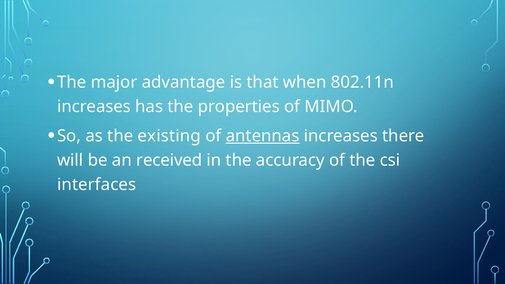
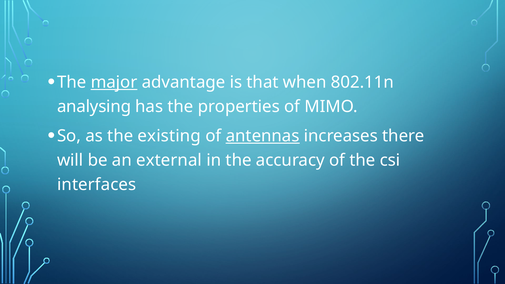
major underline: none -> present
increases at (94, 107): increases -> analysing
received: received -> external
